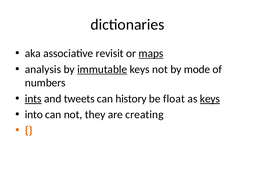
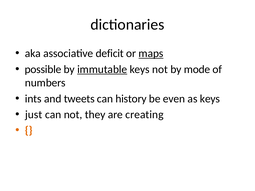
revisit: revisit -> deficit
analysis: analysis -> possible
ints underline: present -> none
float: float -> even
keys at (210, 99) underline: present -> none
into: into -> just
